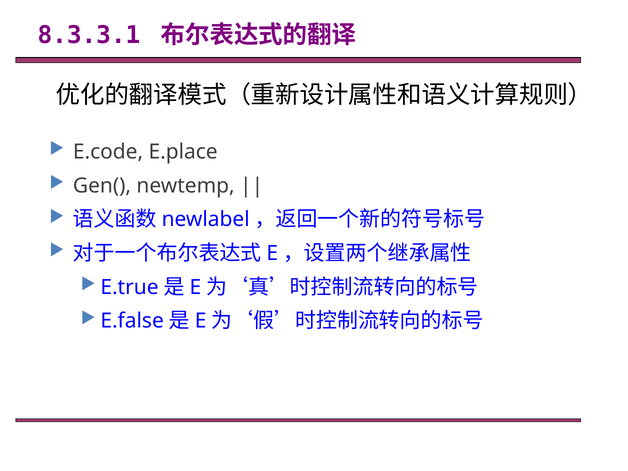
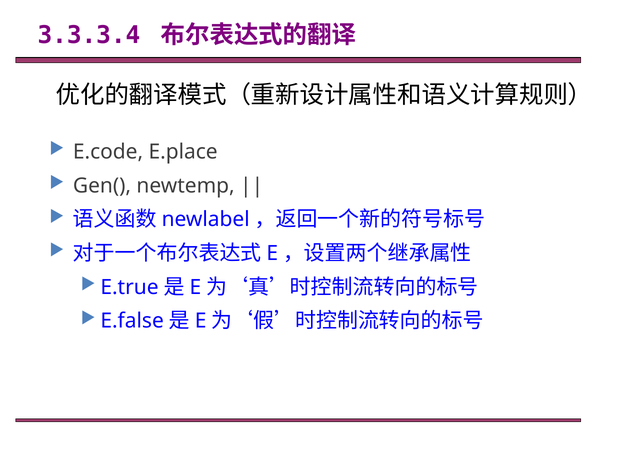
8.3.3.1: 8.3.3.1 -> 3.3.3.4
